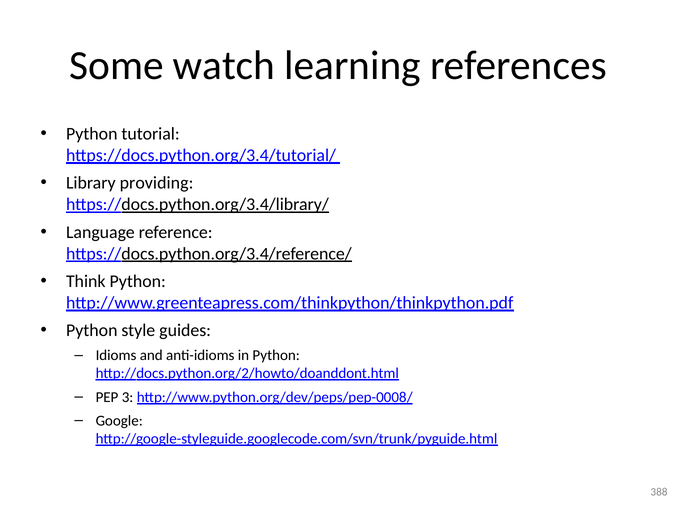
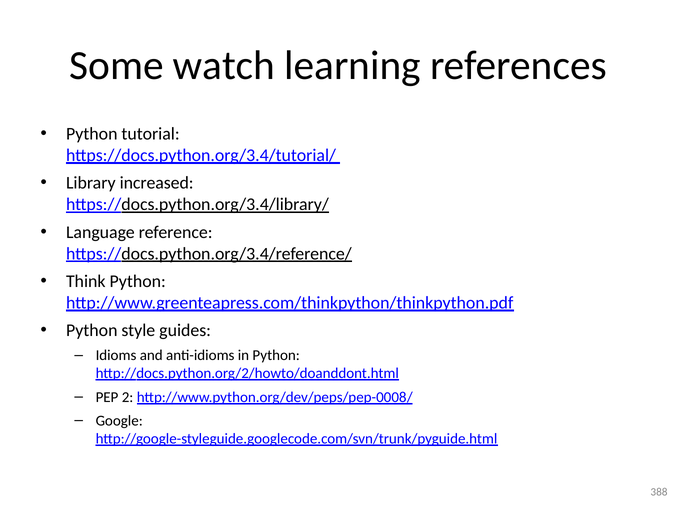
providing: providing -> increased
3: 3 -> 2
